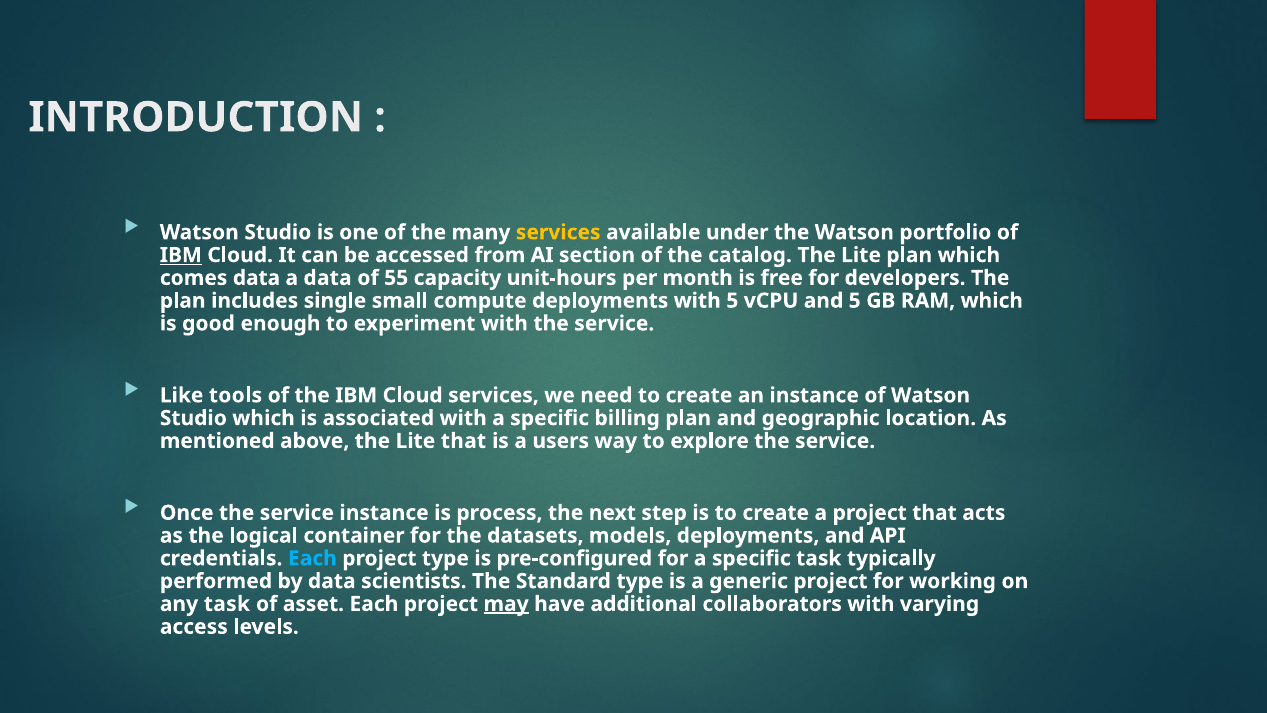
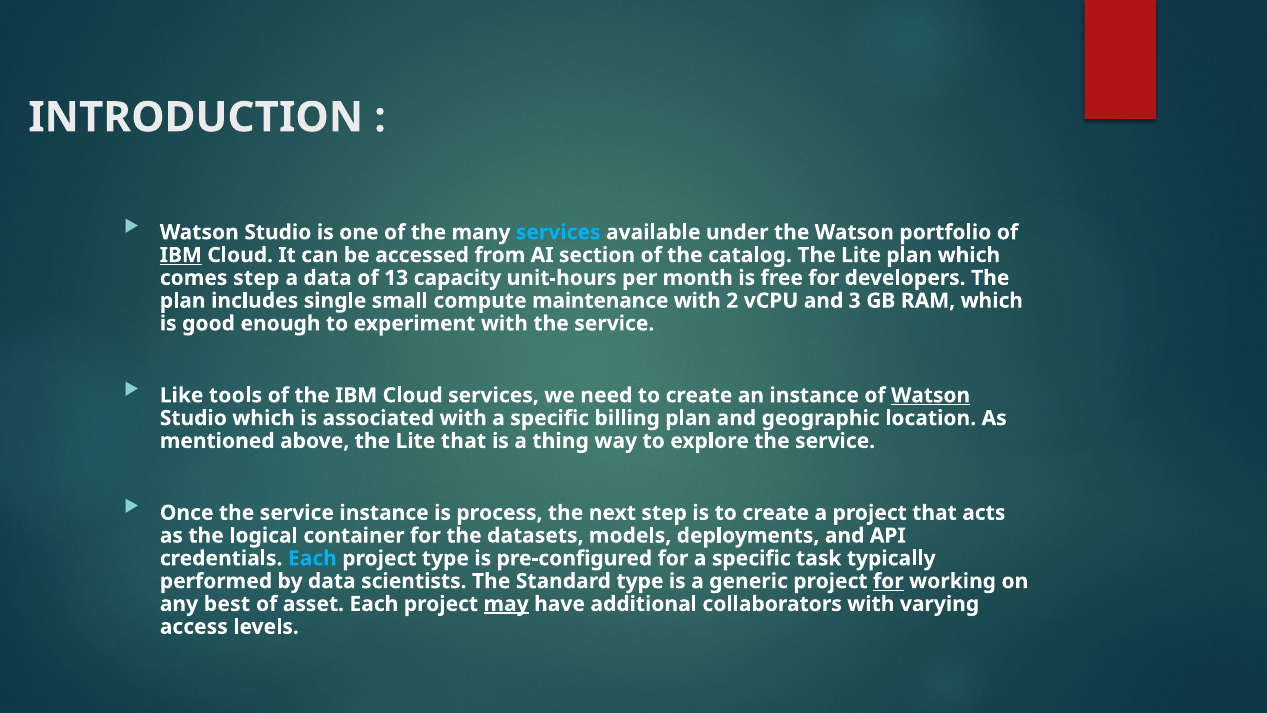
services at (558, 232) colour: yellow -> light blue
comes data: data -> step
55: 55 -> 13
compute deployments: deployments -> maintenance
with 5: 5 -> 2
and 5: 5 -> 3
Watson at (931, 395) underline: none -> present
users: users -> thing
for at (888, 581) underline: none -> present
any task: task -> best
